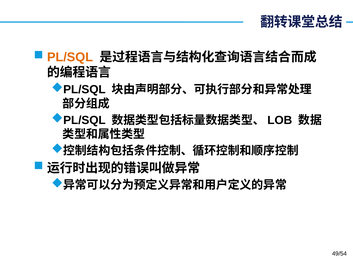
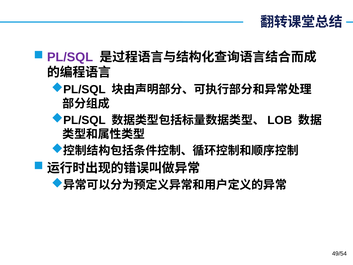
PL/SQL colour: orange -> purple
